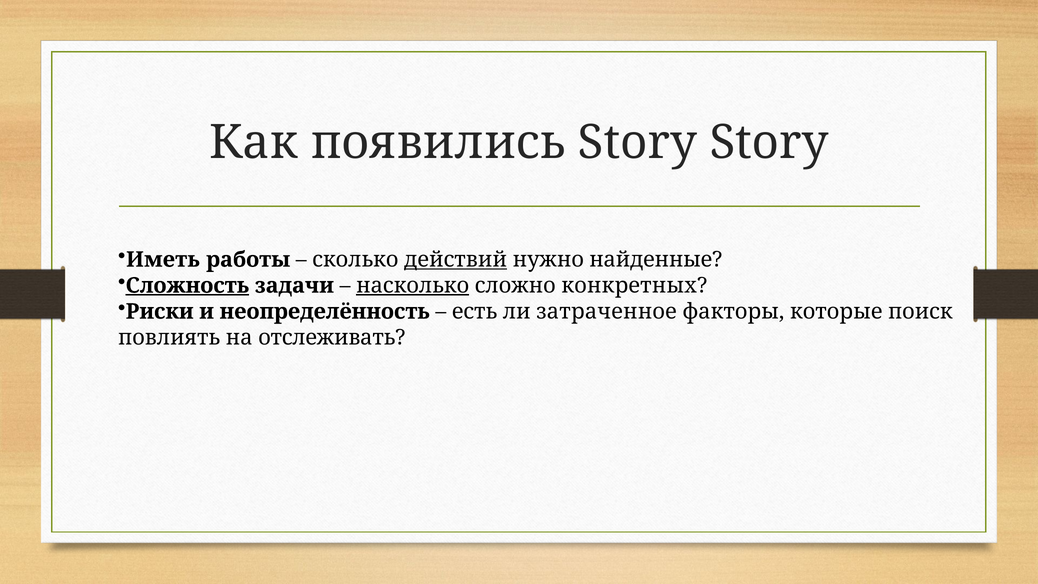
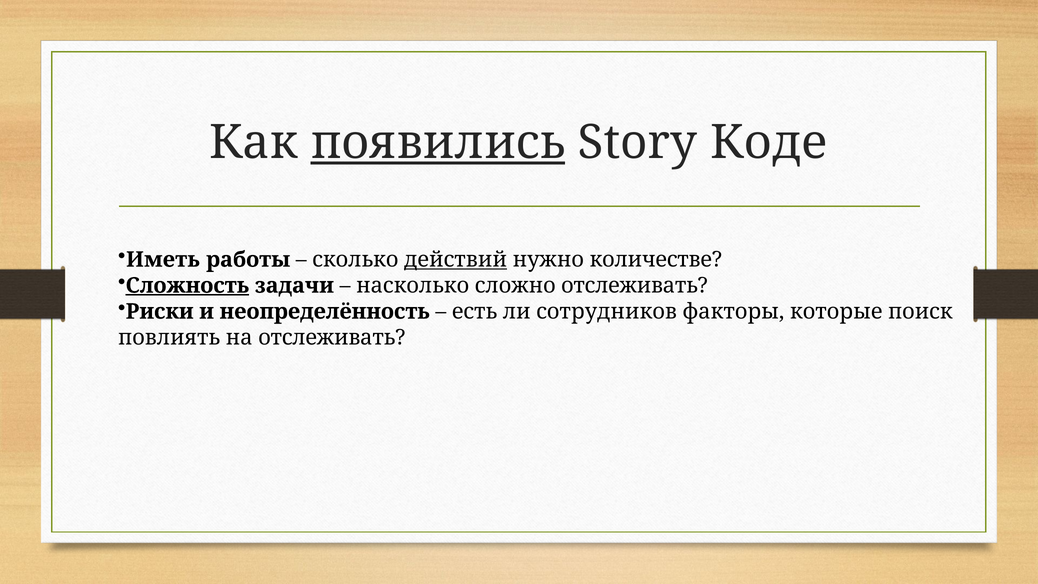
появились underline: none -> present
Story Story: Story -> Коде
найденные: найденные -> количестве
насколько underline: present -> none
сложно конкретных: конкретных -> отслеживать
затраченное: затраченное -> сотрудников
